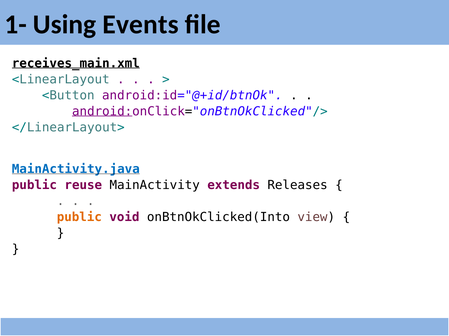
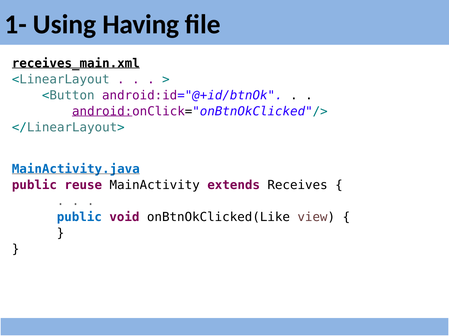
Events: Events -> Having
Releases: Releases -> Receives
public at (79, 218) colour: orange -> blue
onBtnOkClicked(Into: onBtnOkClicked(Into -> onBtnOkClicked(Like
